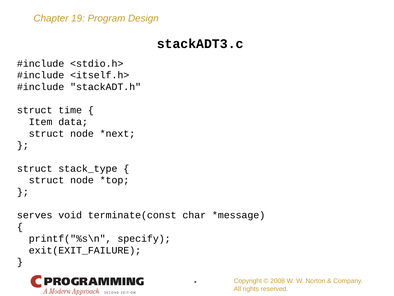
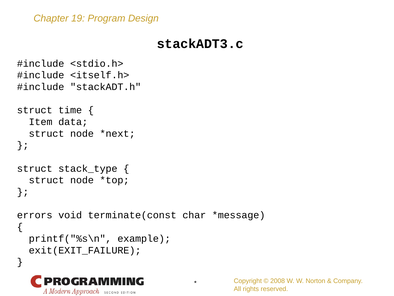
serves: serves -> errors
specify: specify -> example
